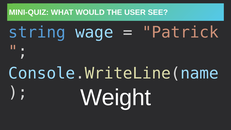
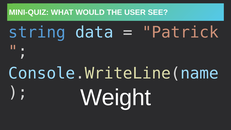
wage: wage -> data
